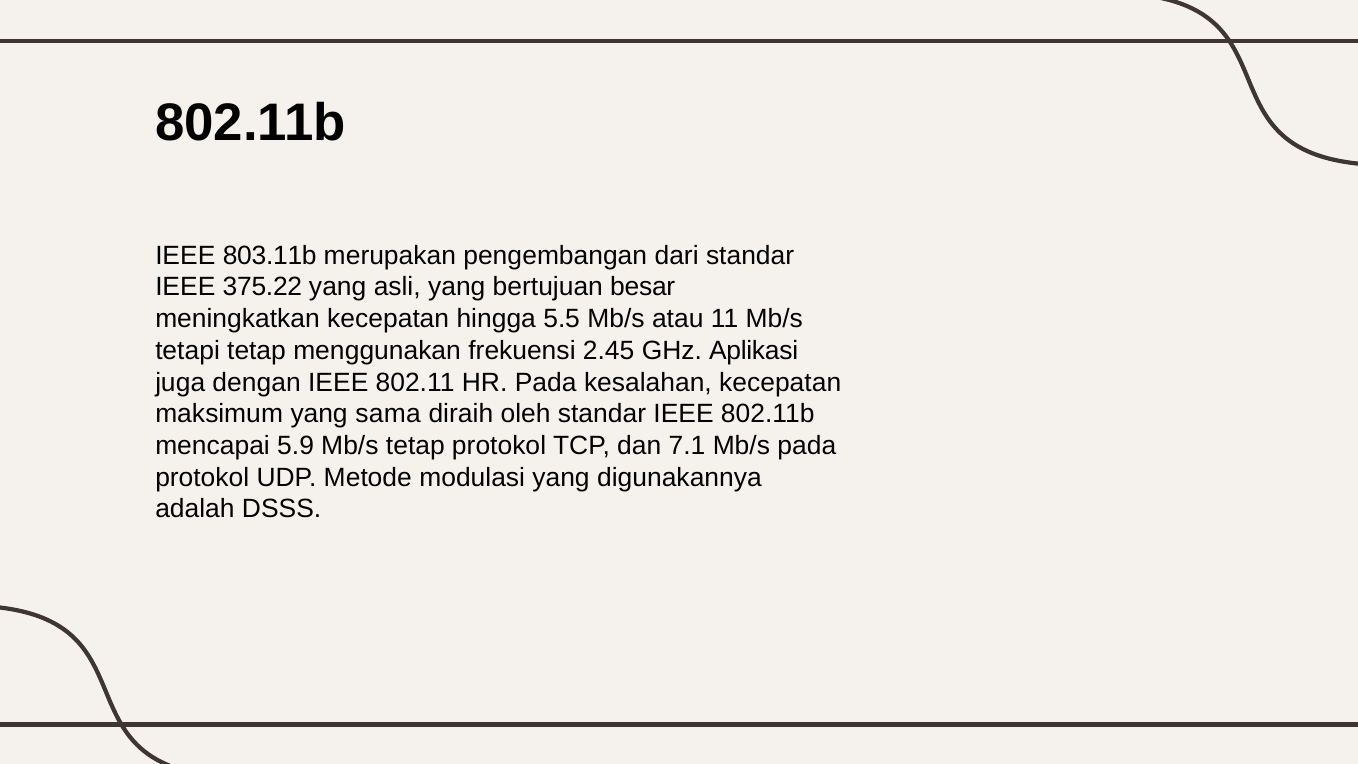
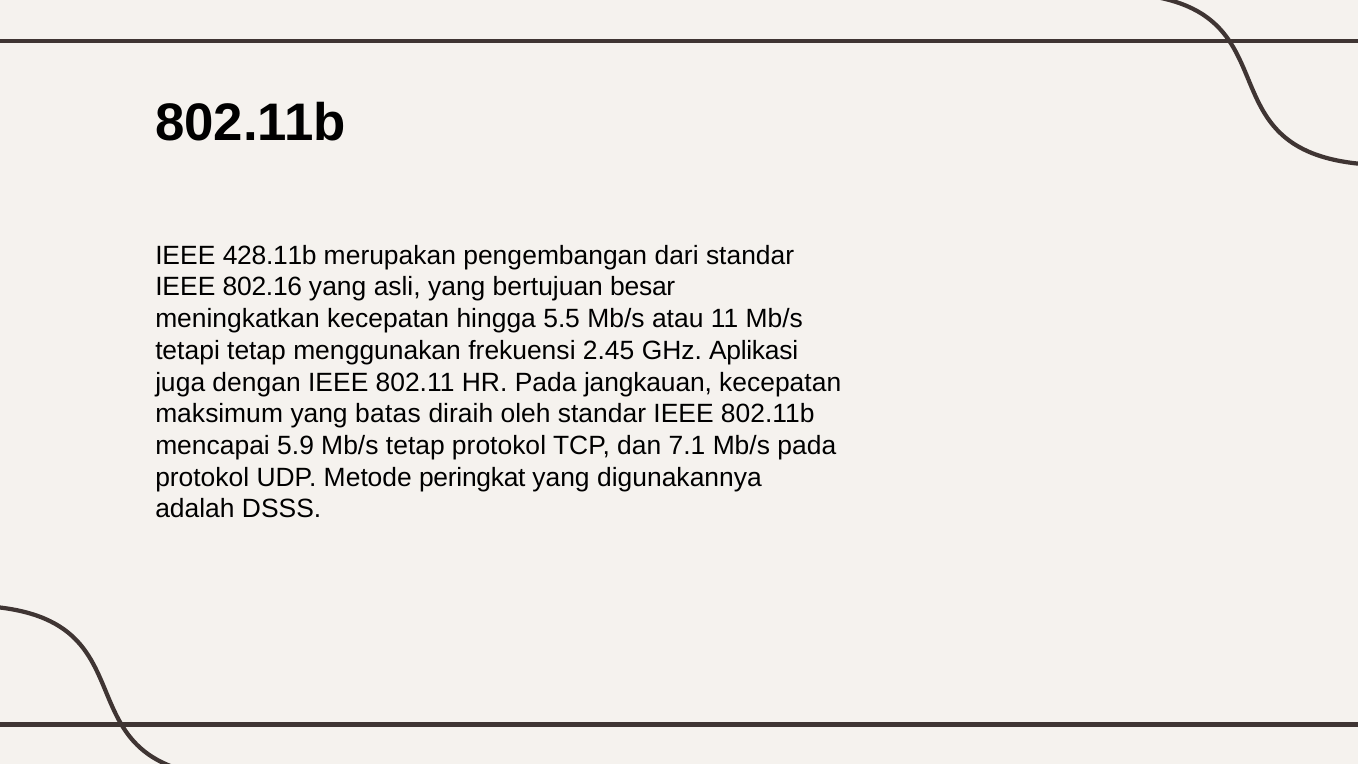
803.11b: 803.11b -> 428.11b
375.22: 375.22 -> 802.16
kesalahan: kesalahan -> jangkauan
sama: sama -> batas
modulasi: modulasi -> peringkat
